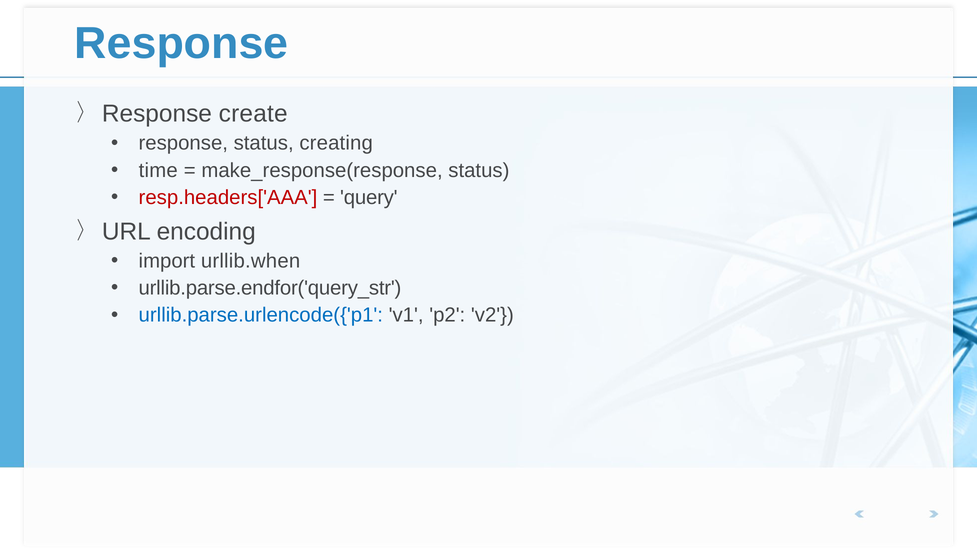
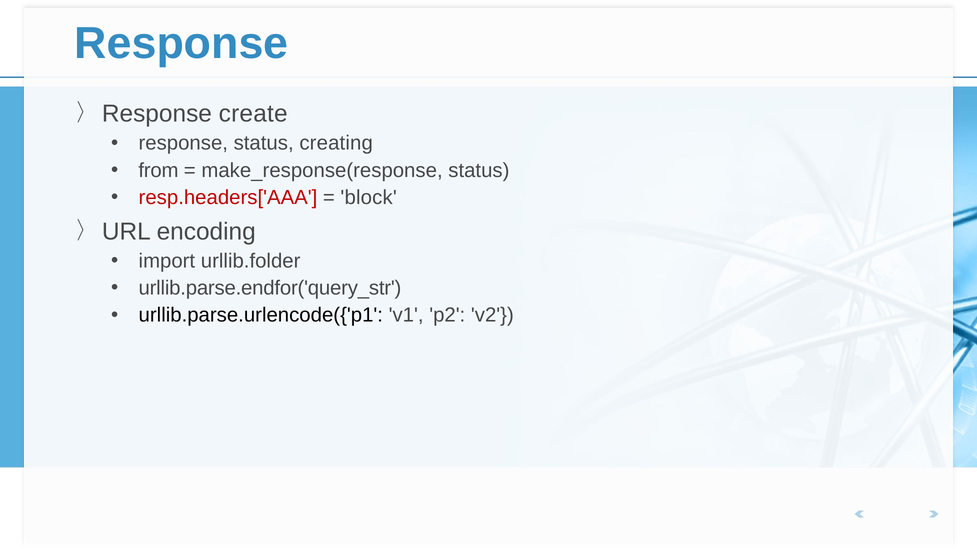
time: time -> from
query: query -> block
urllib.when: urllib.when -> urllib.folder
urllib.parse.urlencode({'p1 colour: blue -> black
